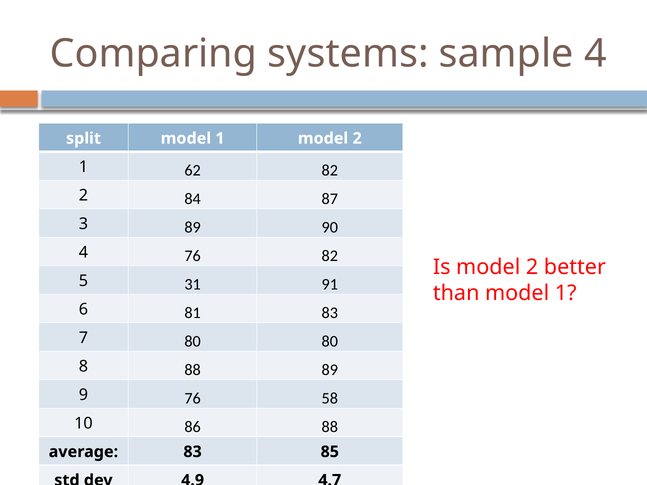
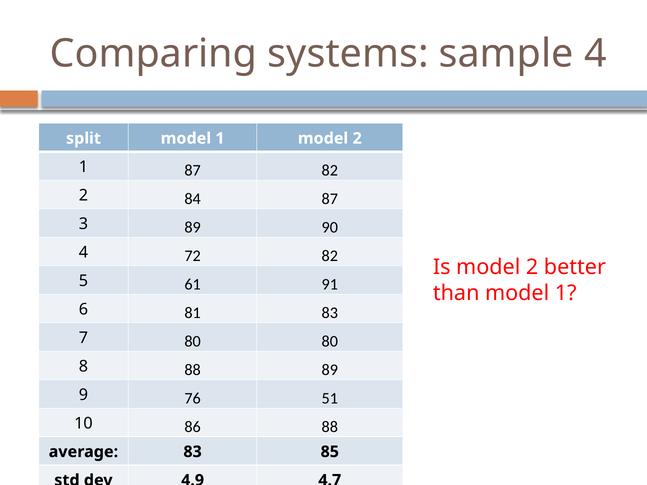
1 62: 62 -> 87
4 76: 76 -> 72
31: 31 -> 61
58: 58 -> 51
